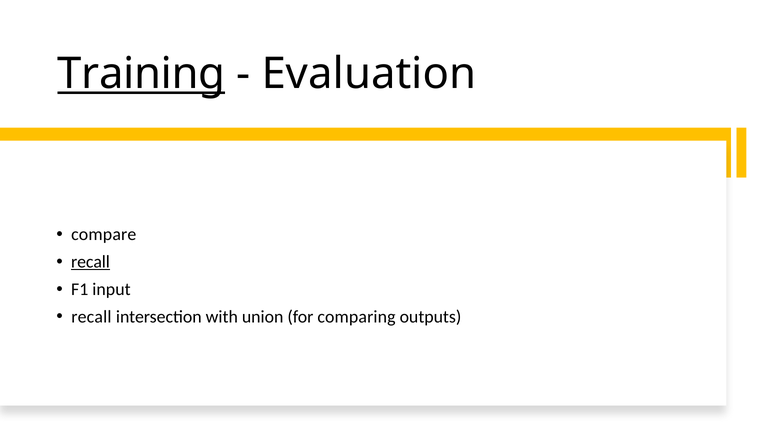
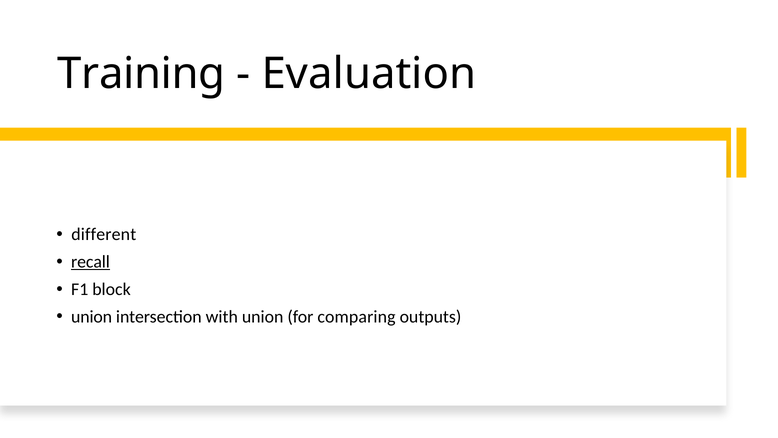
Training underline: present -> none
compare: compare -> different
input: input -> block
recall at (91, 316): recall -> union
